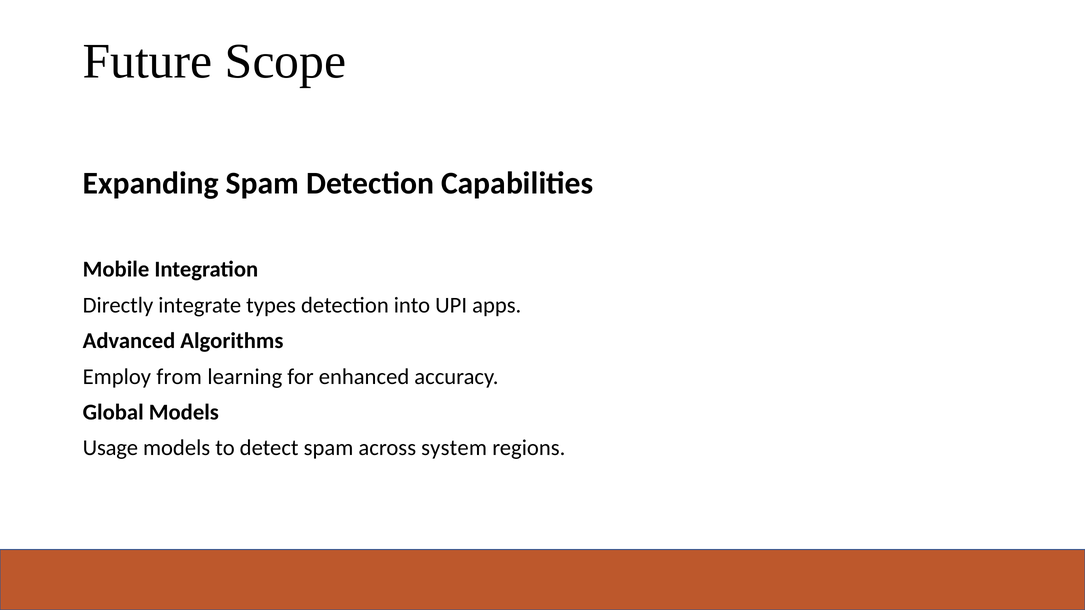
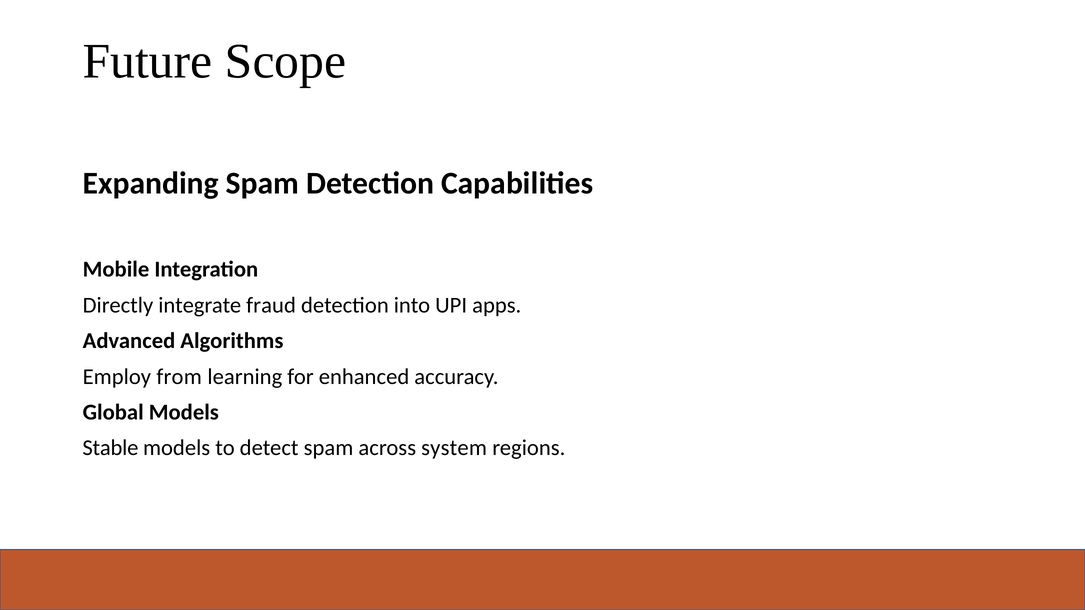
types: types -> fraud
Usage: Usage -> Stable
